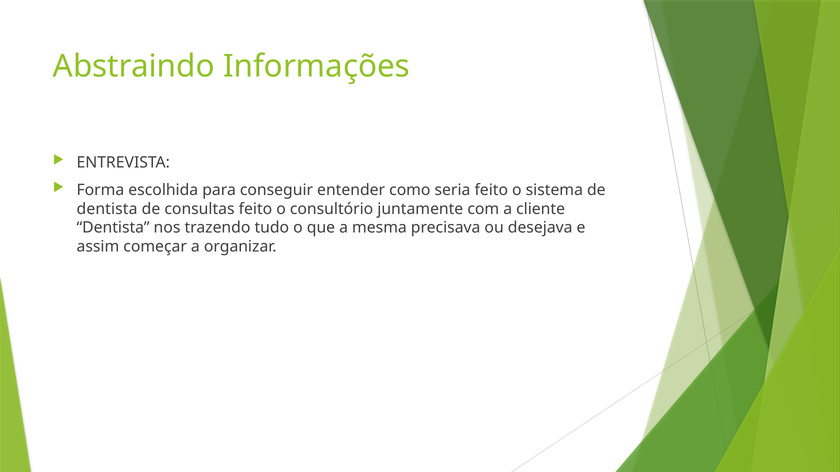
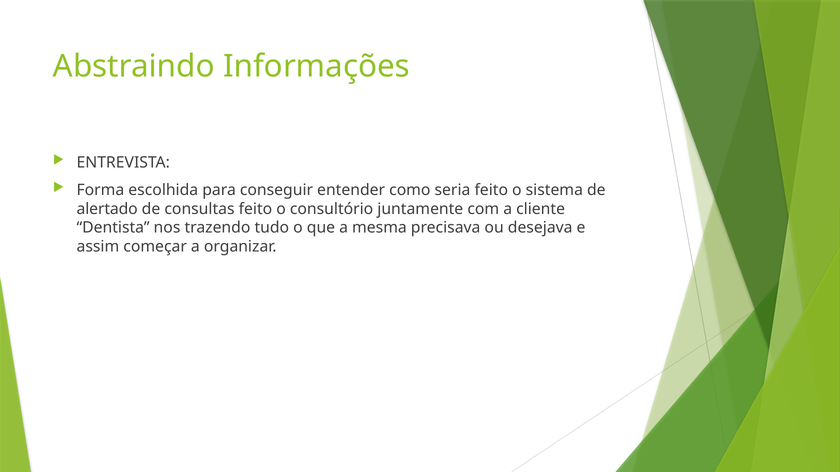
dentista at (107, 209): dentista -> alertado
